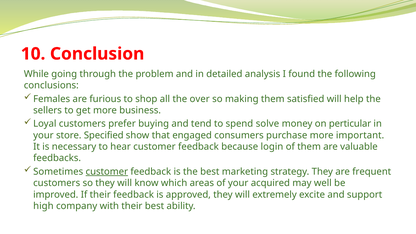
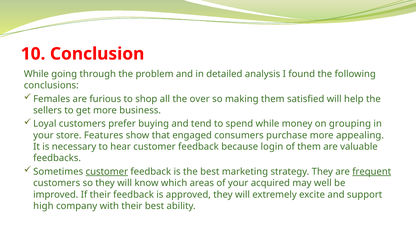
spend solve: solve -> while
perticular: perticular -> grouping
Specified: Specified -> Features
important: important -> appealing
frequent underline: none -> present
